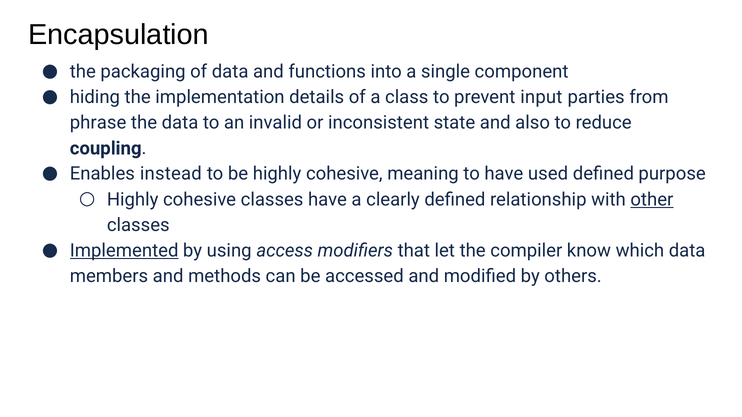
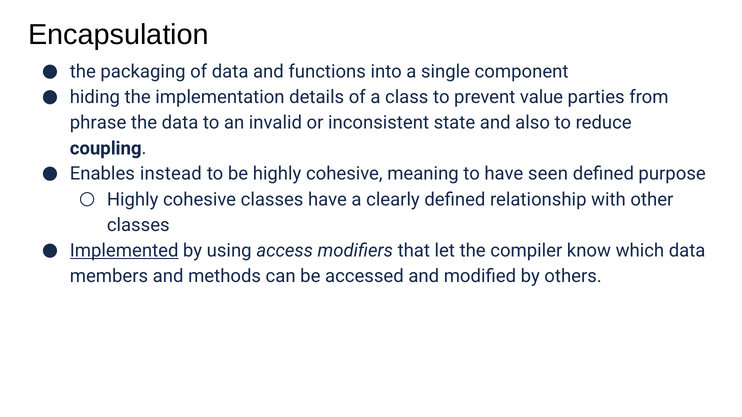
input: input -> value
used: used -> seen
other underline: present -> none
